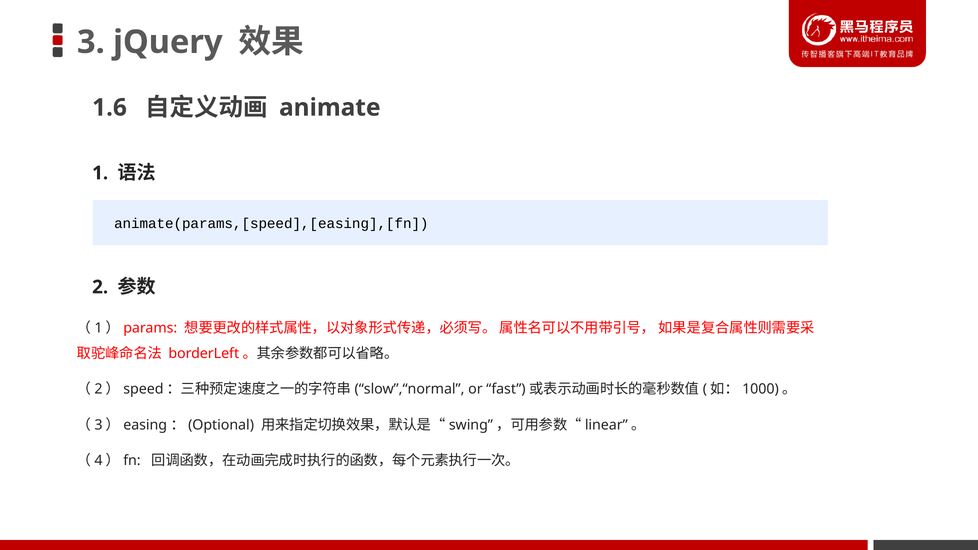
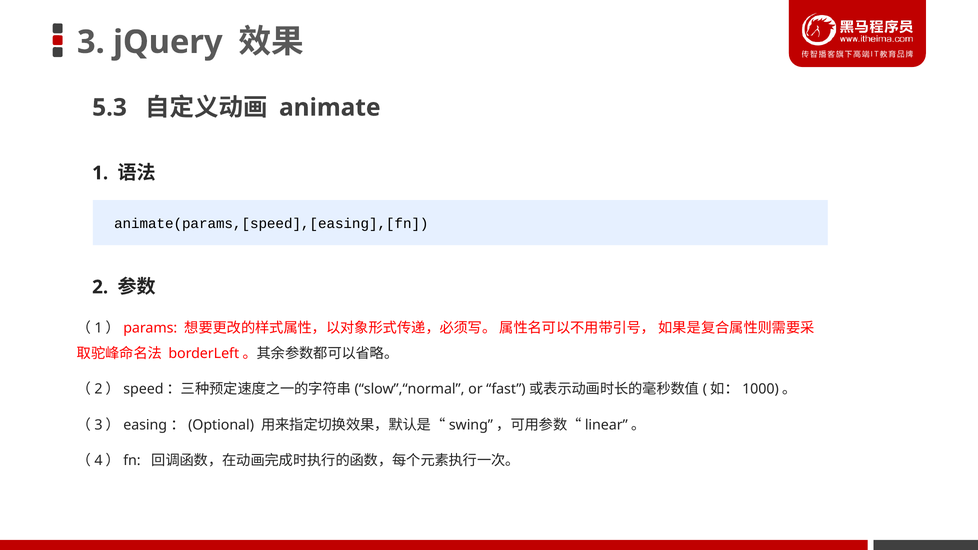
1.6: 1.6 -> 5.3
